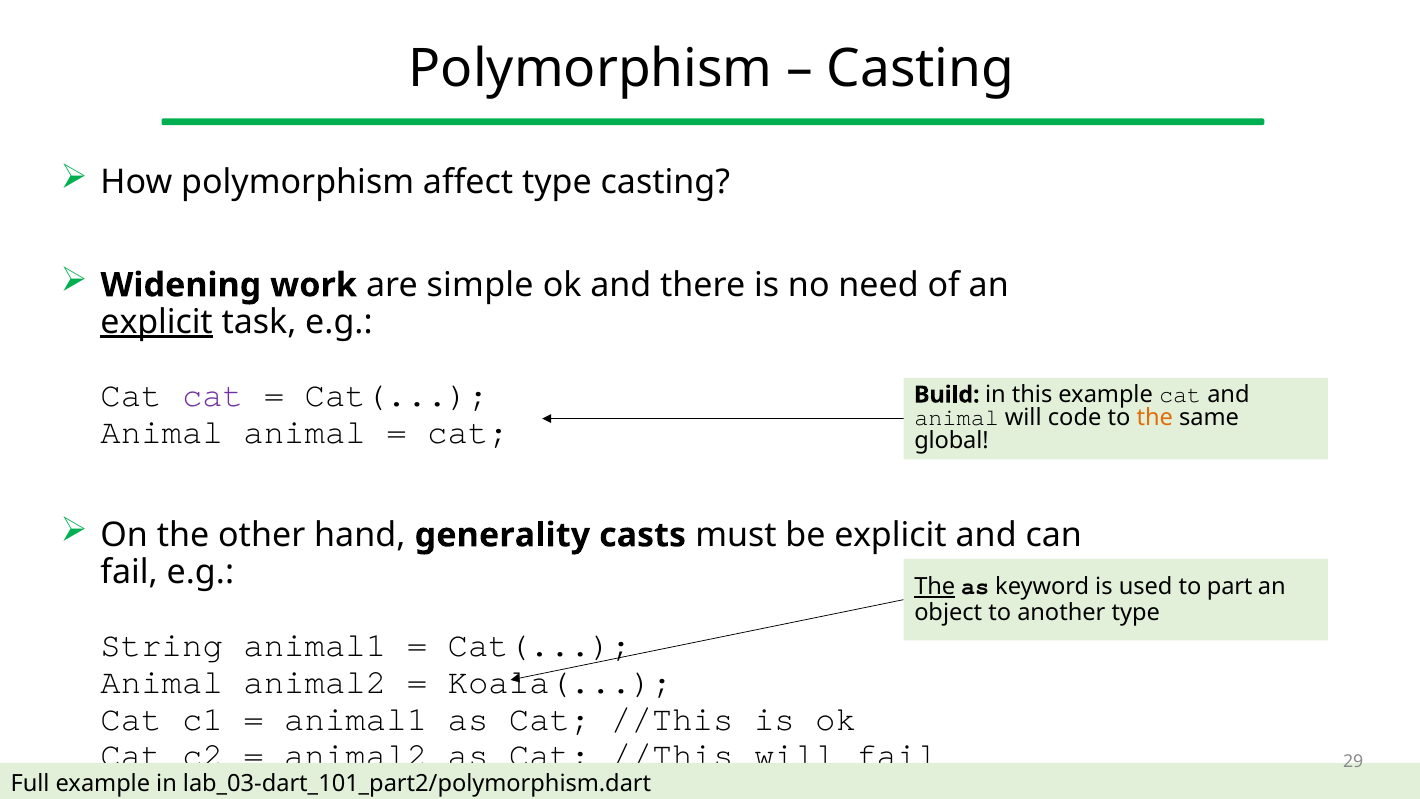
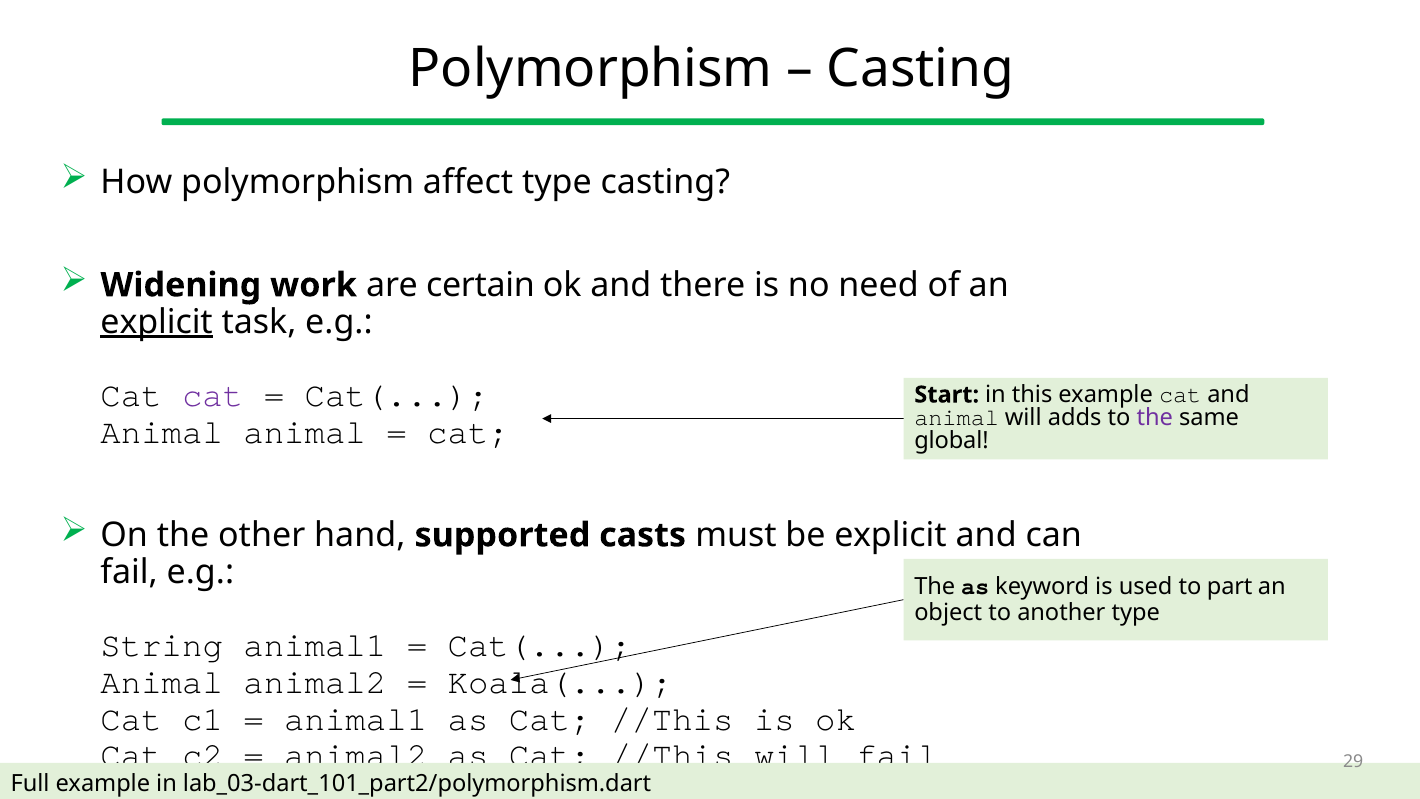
simple: simple -> certain
Build: Build -> Start
code: code -> adds
the at (1155, 418) colour: orange -> purple
generality: generality -> supported
The at (935, 587) underline: present -> none
